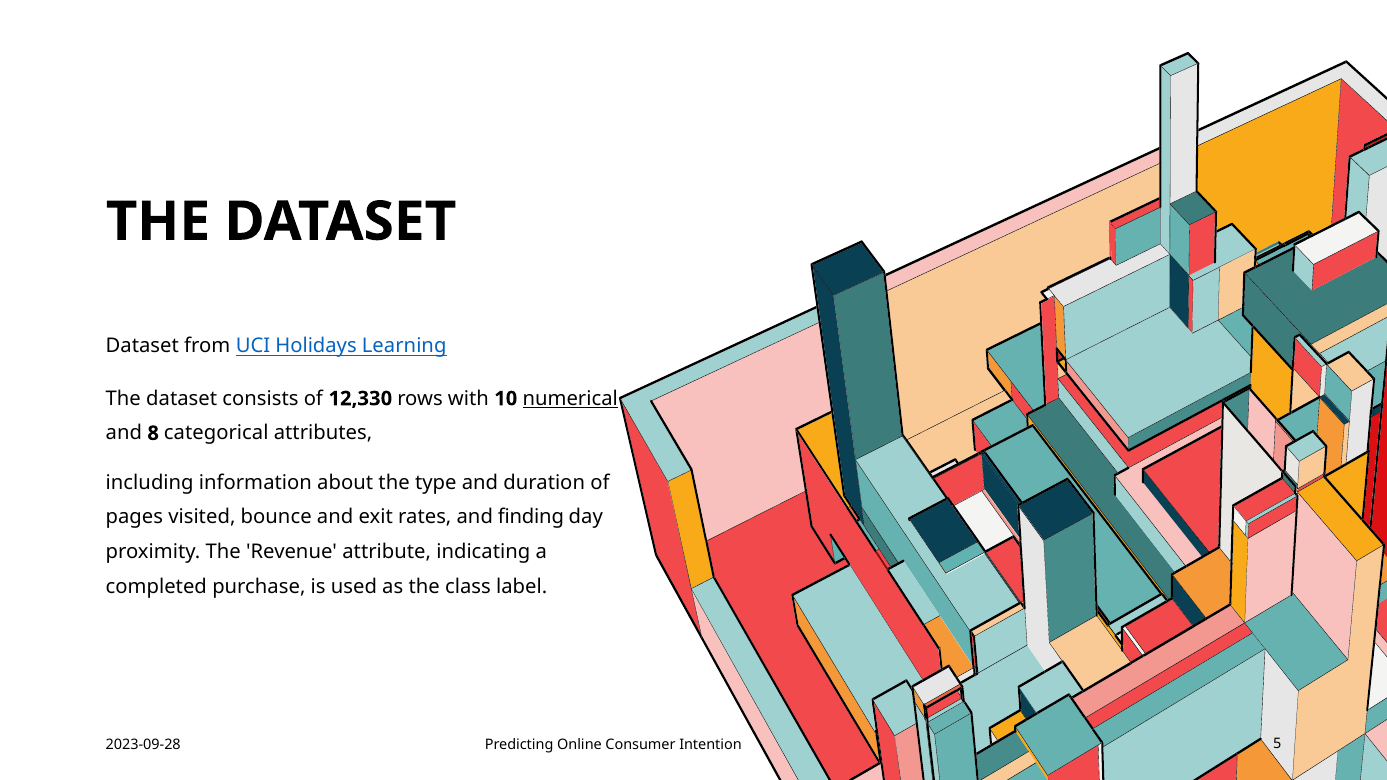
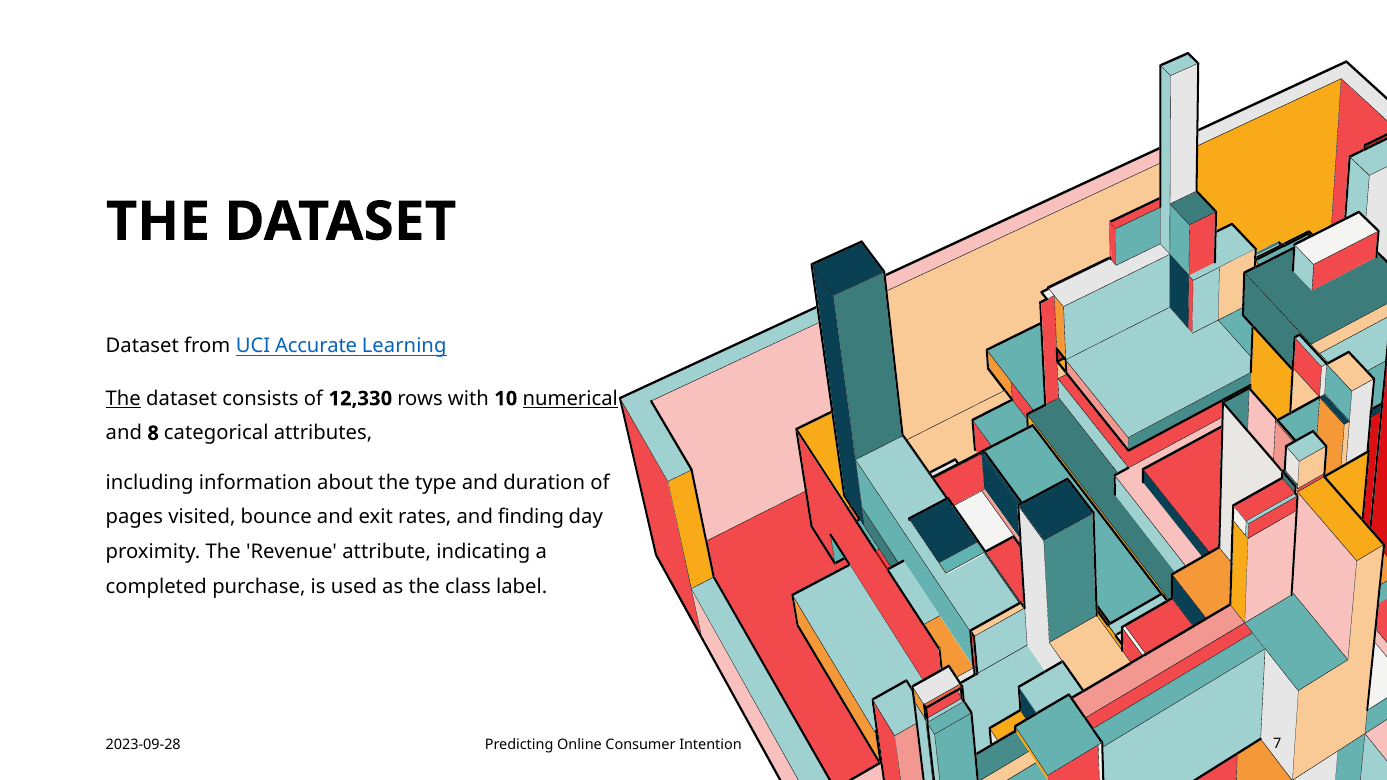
Holidays: Holidays -> Accurate
The at (123, 399) underline: none -> present
5: 5 -> 7
